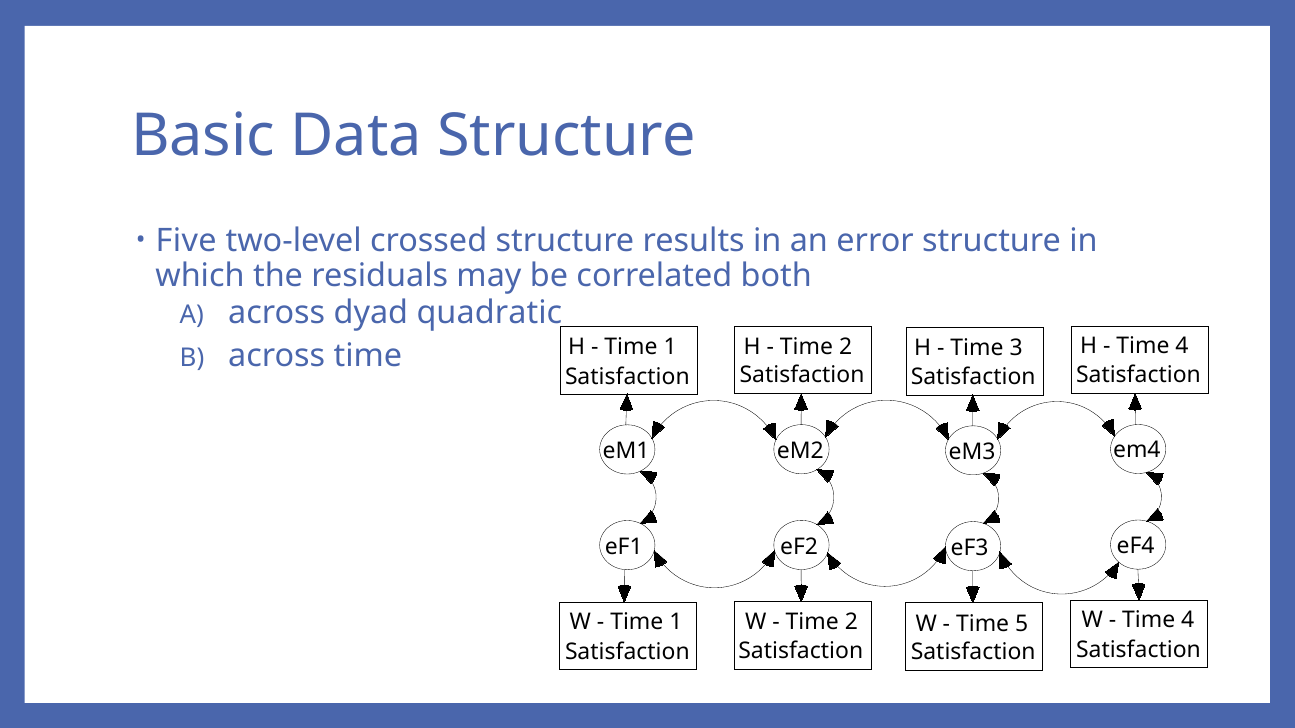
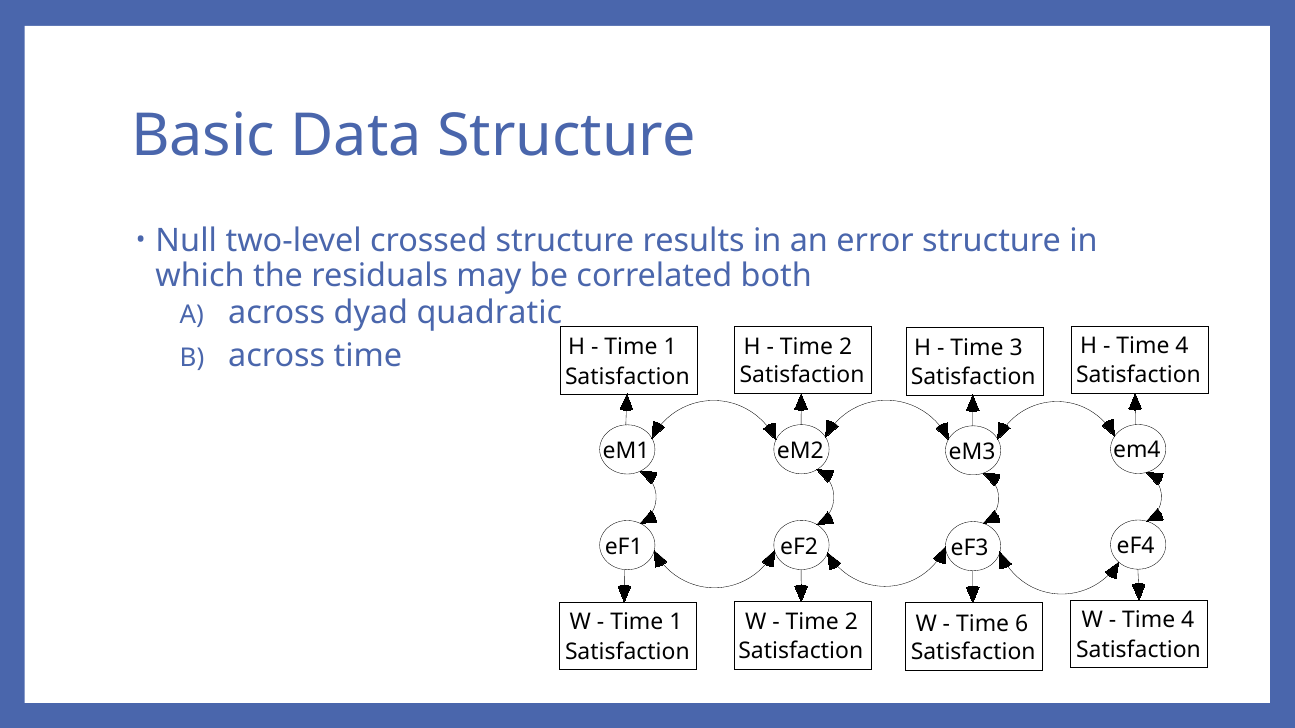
Five: Five -> Null
5: 5 -> 6
